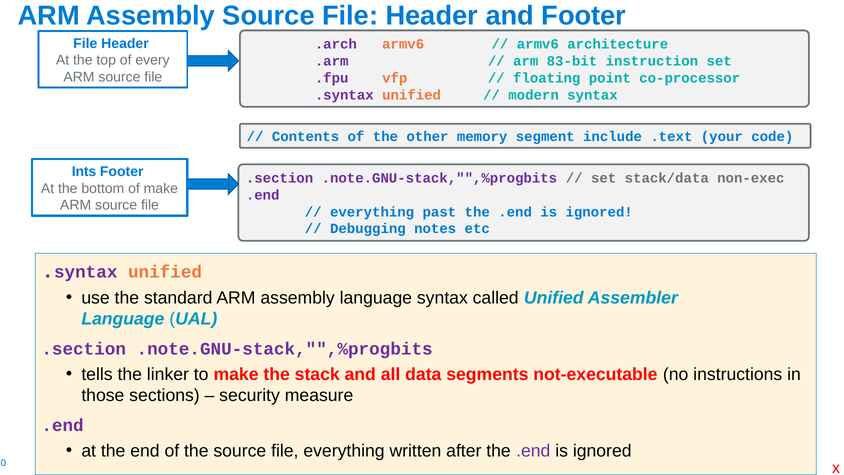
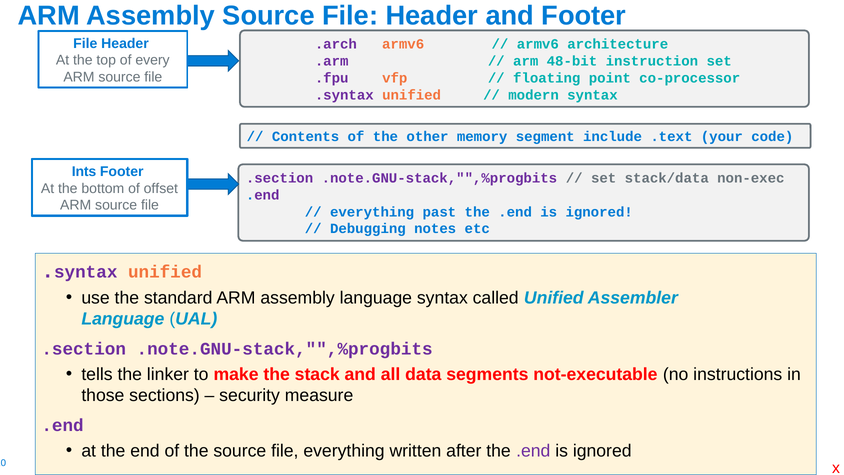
83-bit: 83-bit -> 48-bit
of make: make -> offset
